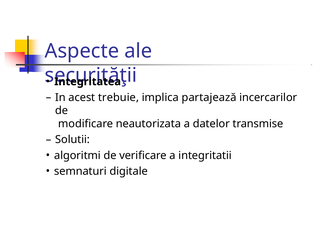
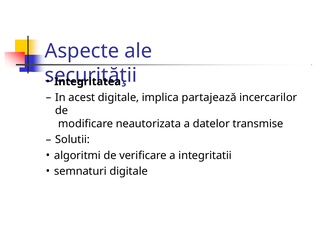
acest trebuie: trebuie -> digitale
